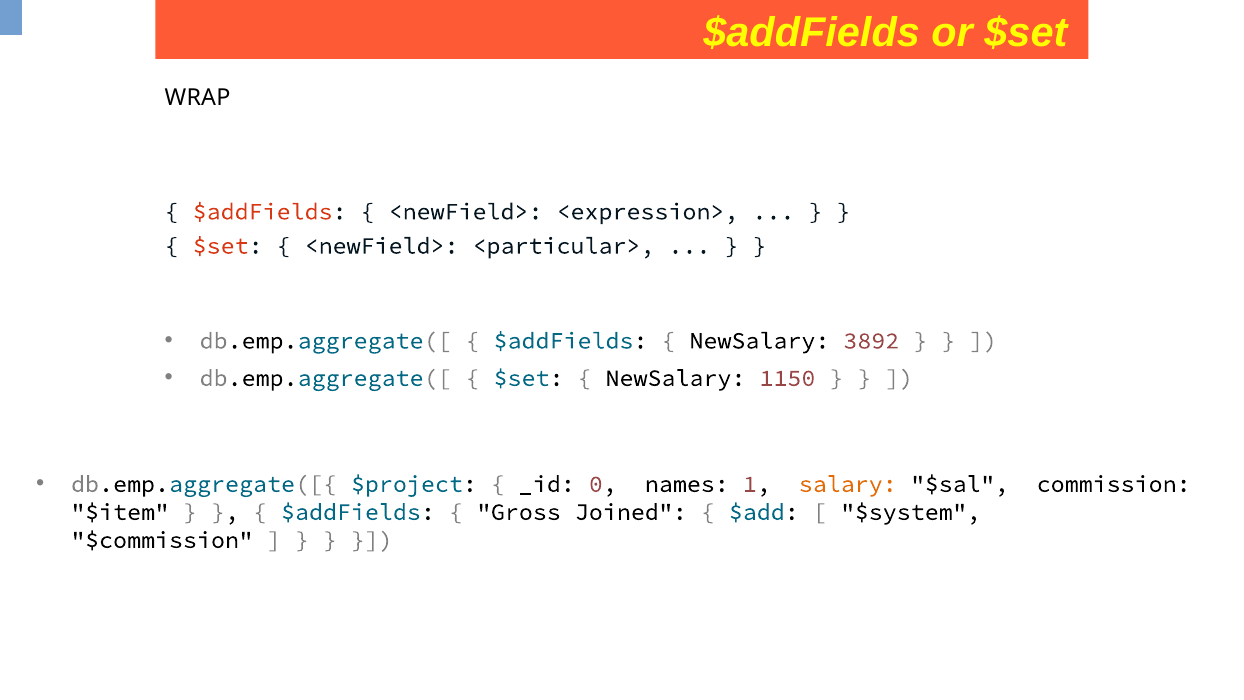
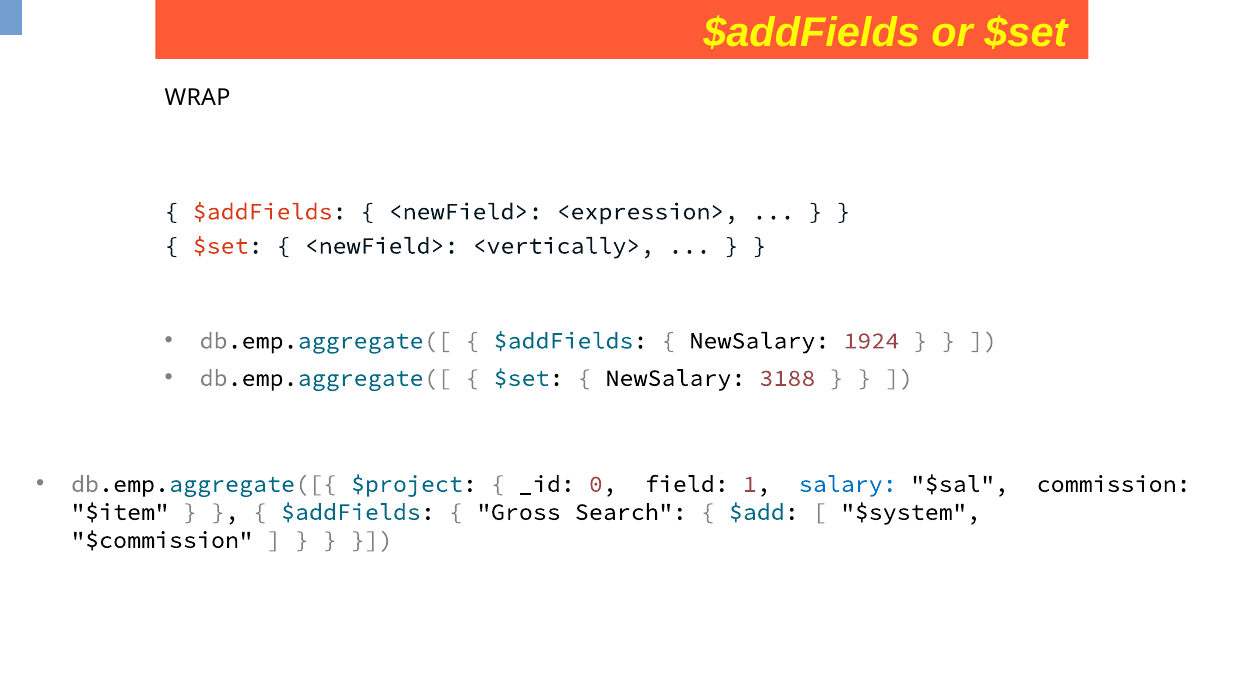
<particular>: <particular> -> <vertically>
3892: 3892 -> 1924
1150: 1150 -> 3188
names: names -> field
salary colour: orange -> blue
Joined: Joined -> Search
